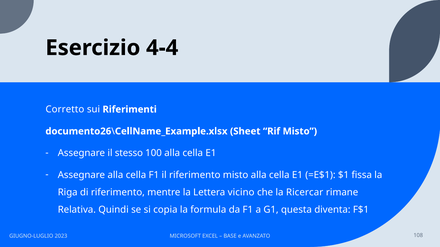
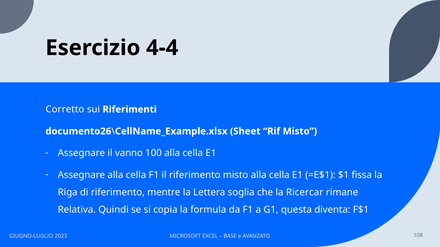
stesso: stesso -> vanno
vicino: vicino -> soglia
